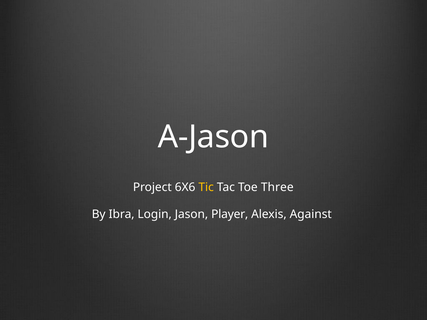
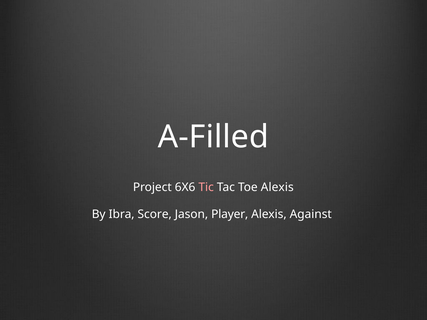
A-Jason: A-Jason -> A-Filled
Tic colour: yellow -> pink
Toe Three: Three -> Alexis
Login: Login -> Score
